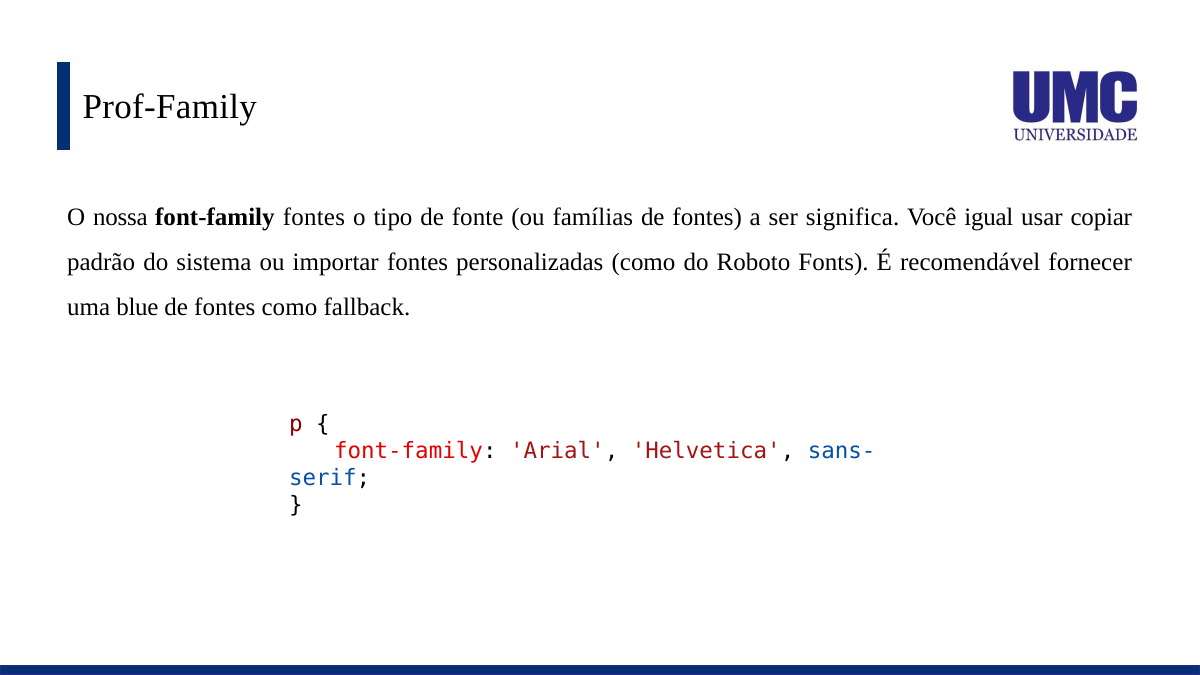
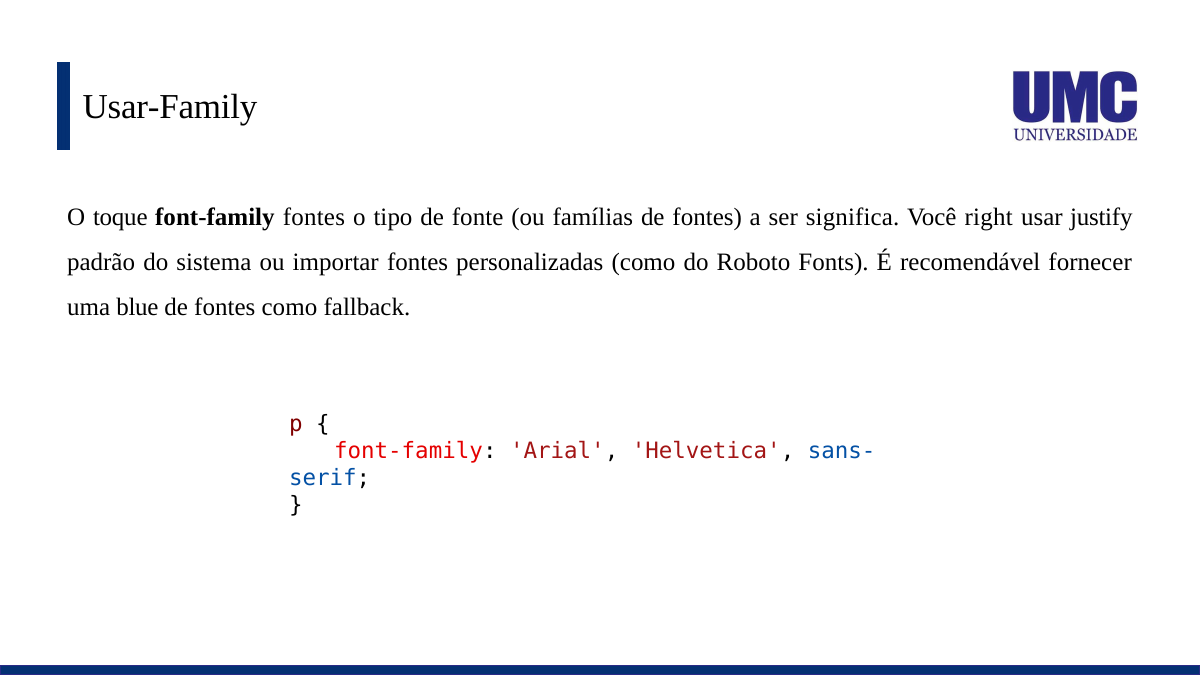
Prof-Family: Prof-Family -> Usar-Family
nossa: nossa -> toque
igual: igual -> right
copiar: copiar -> justify
